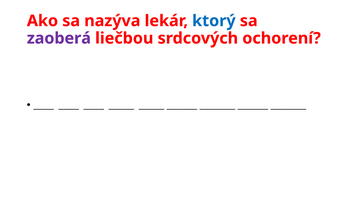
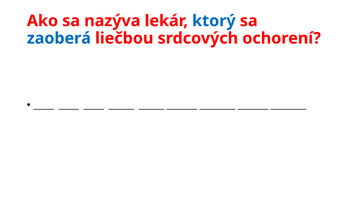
zaoberá colour: purple -> blue
